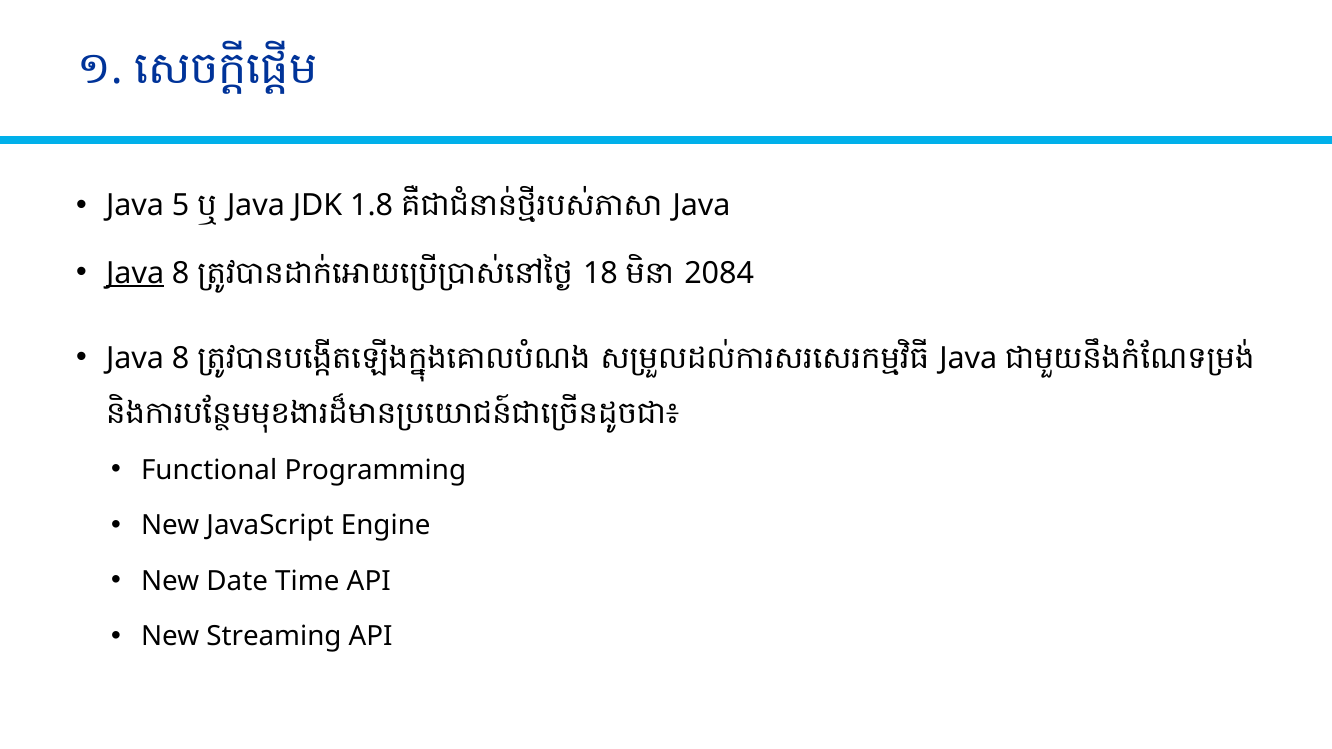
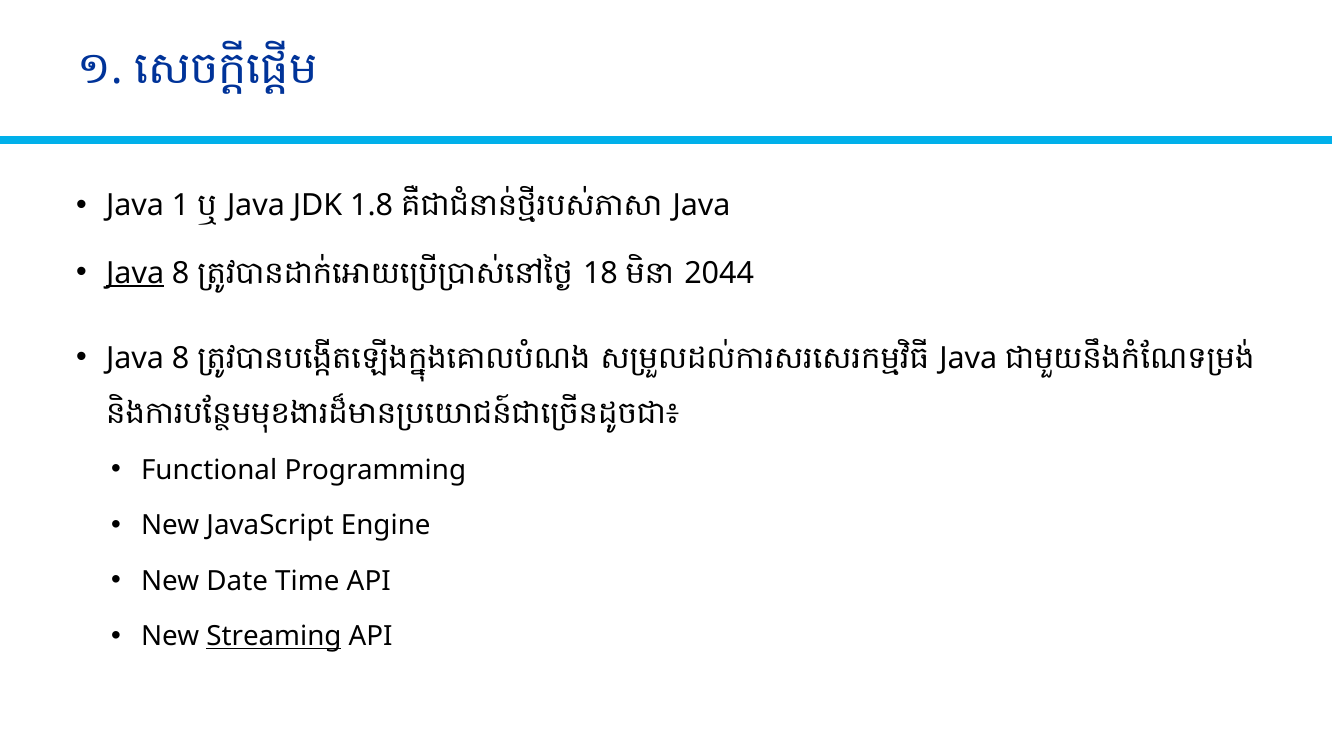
5: 5 -> 1
2084: 2084 -> 2044
Streaming underline: none -> present
